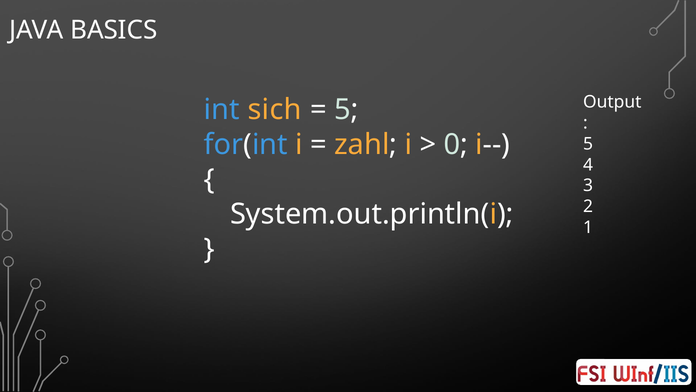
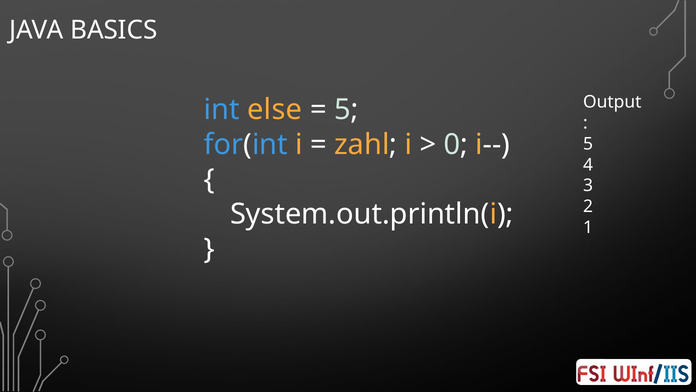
sich: sich -> else
